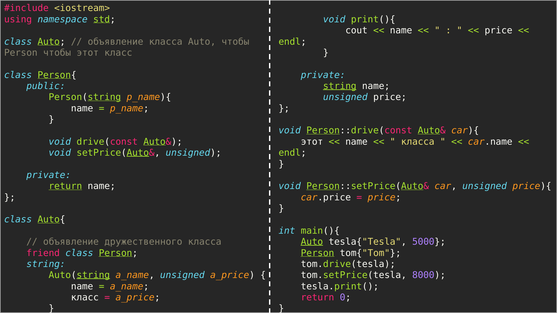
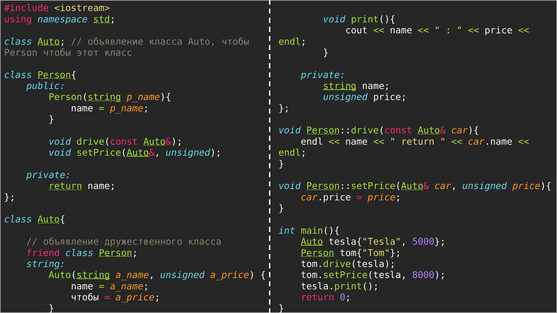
этот at (312, 142): этот -> endl
класса at (418, 142): класса -> return
класс at (85, 298): класс -> чтобы
